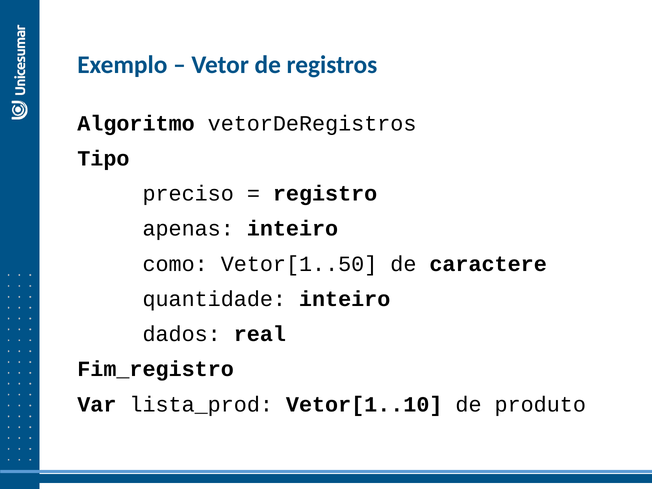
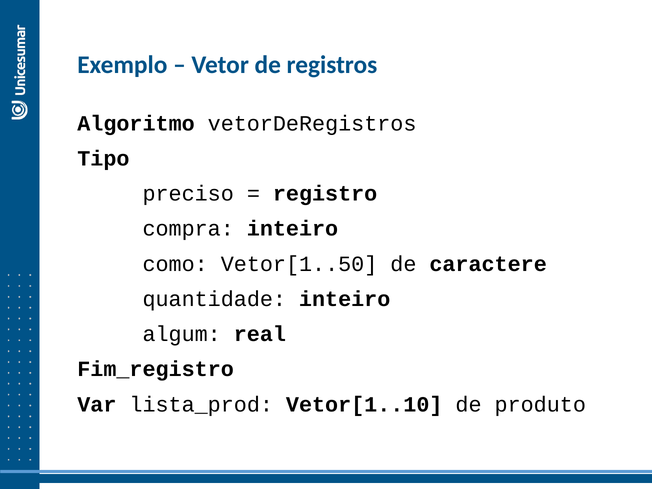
apenas: apenas -> compra
dados: dados -> algum
